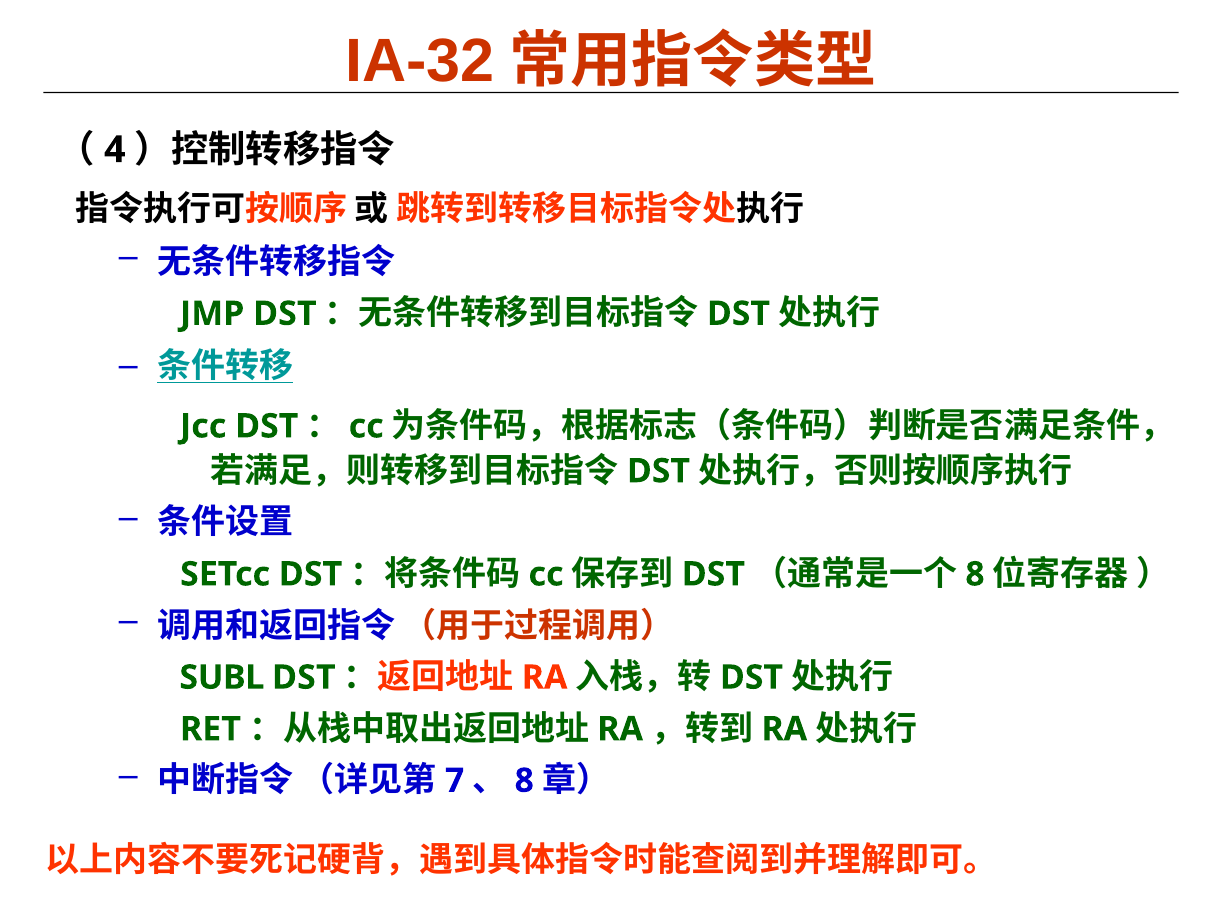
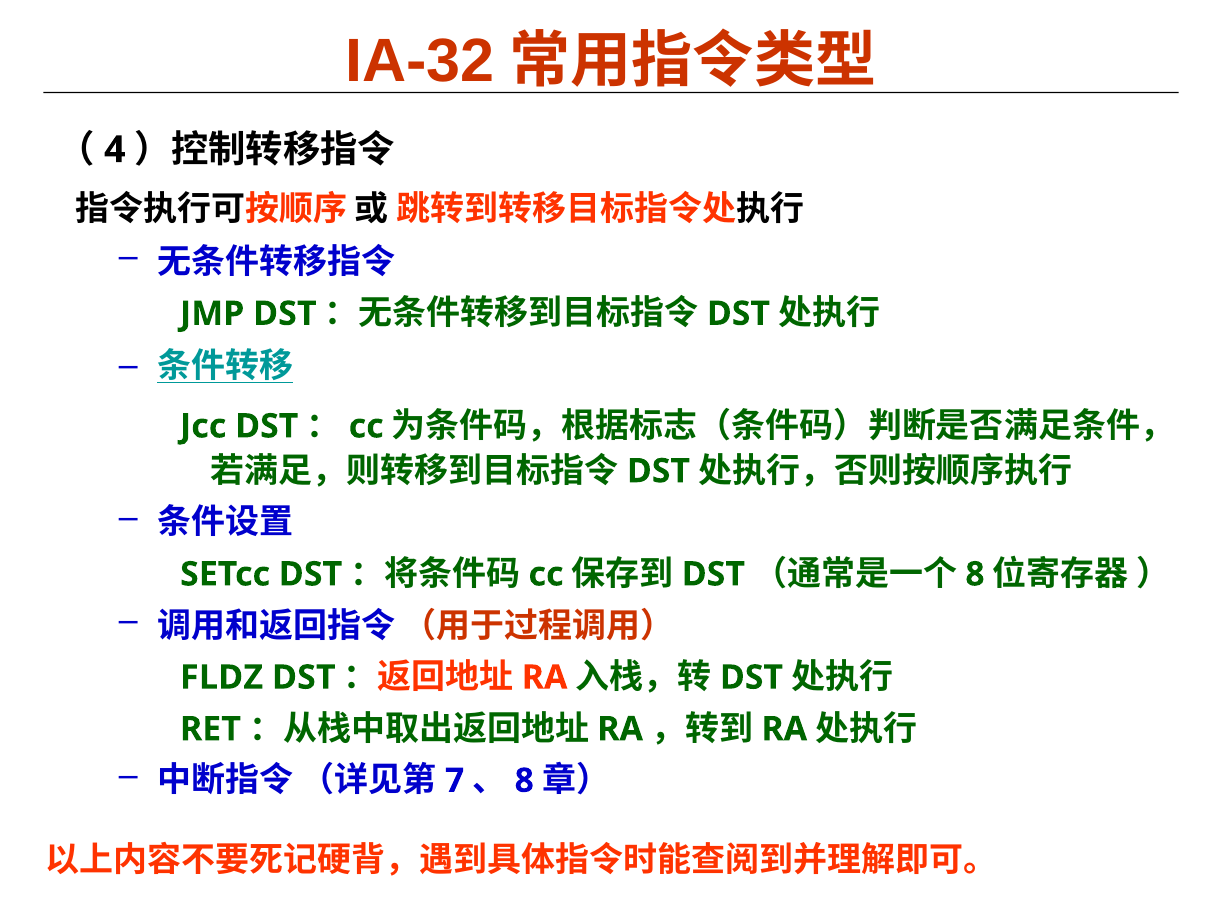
SUBL: SUBL -> FLDZ
